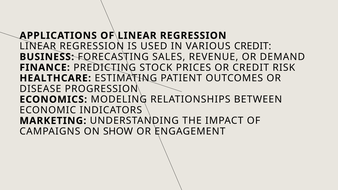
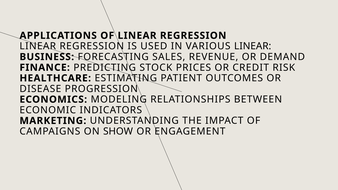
VARIOUS CREDIT: CREDIT -> LINEAR
